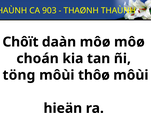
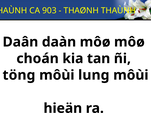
Chôït: Chôït -> Daân
thôø: thôø -> lung
